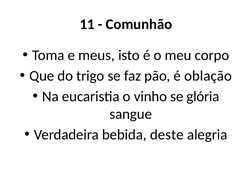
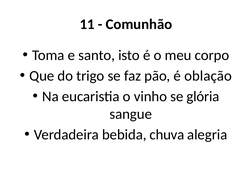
meus: meus -> santo
deste: deste -> chuva
